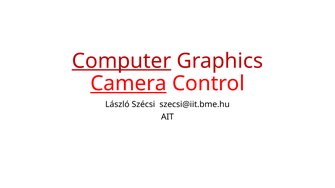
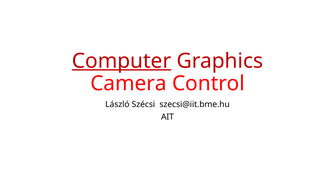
Camera underline: present -> none
